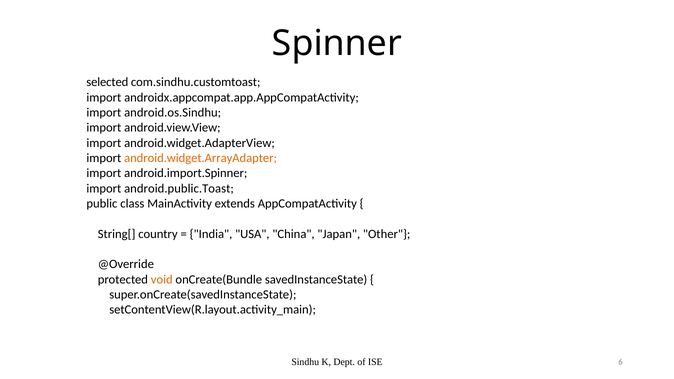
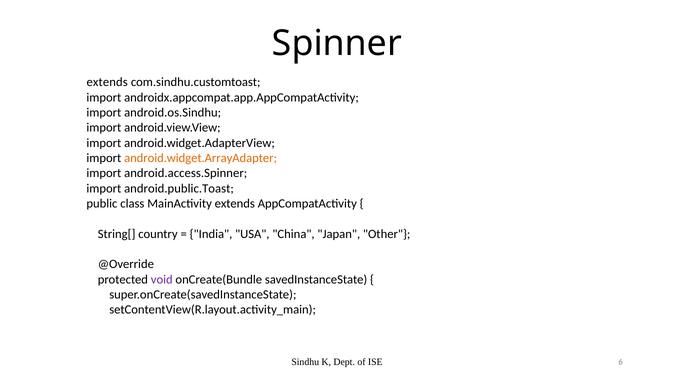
selected at (107, 82): selected -> extends
android.import.Spinner: android.import.Spinner -> android.access.Spinner
void colour: orange -> purple
